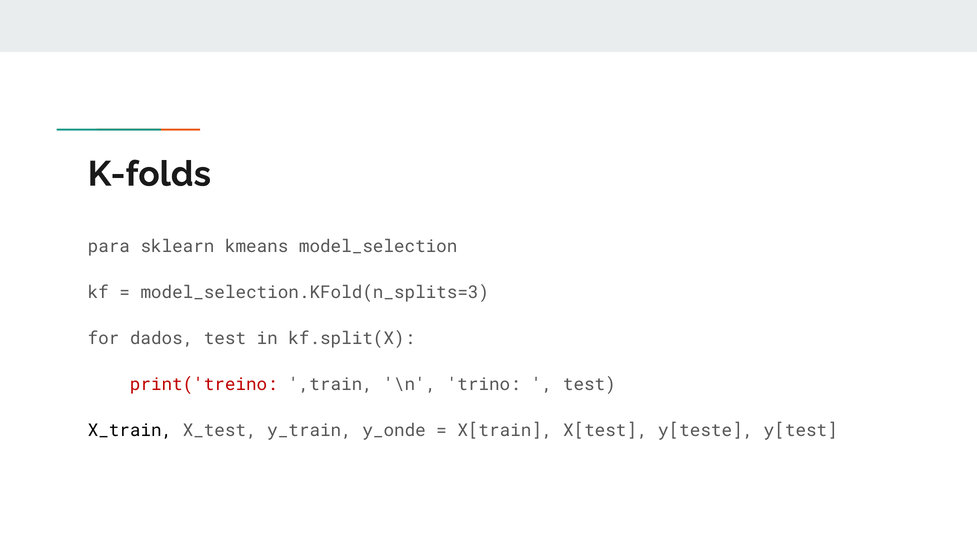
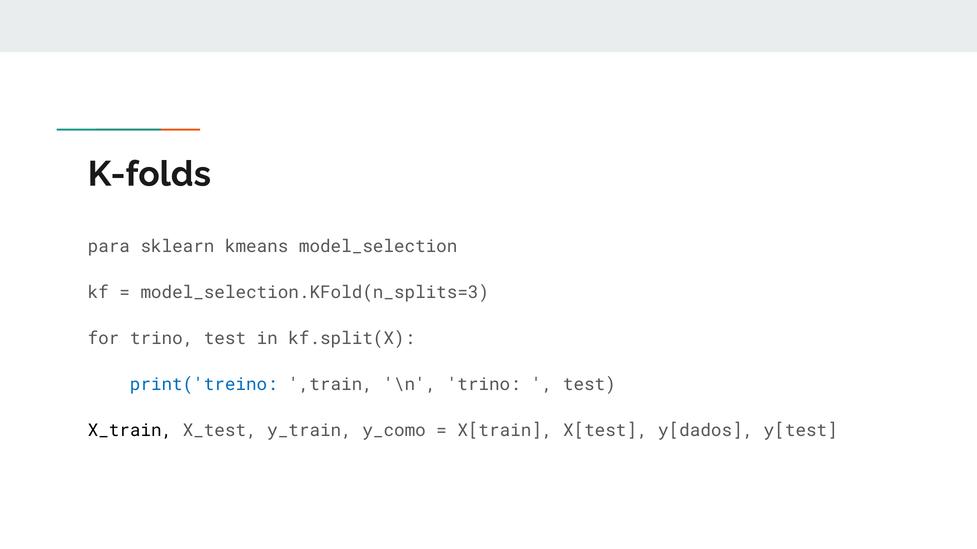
for dados: dados -> trino
print('treino colour: red -> blue
y_onde: y_onde -> y_como
y[teste: y[teste -> y[dados
